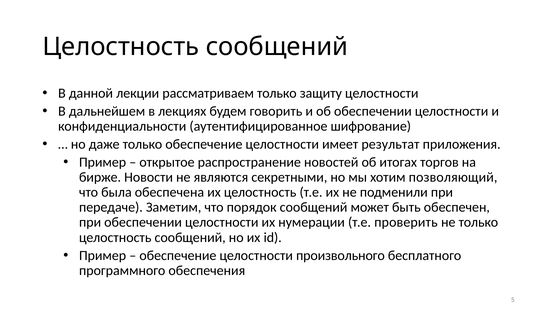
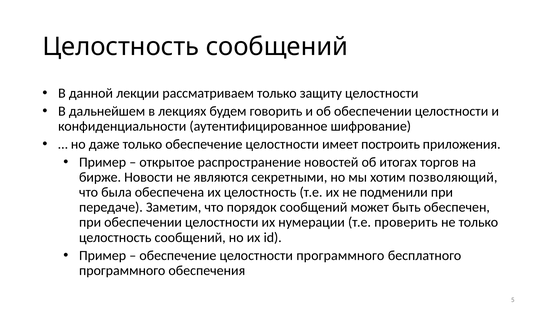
результат: результат -> построить
целостности произвольного: произвольного -> программного
